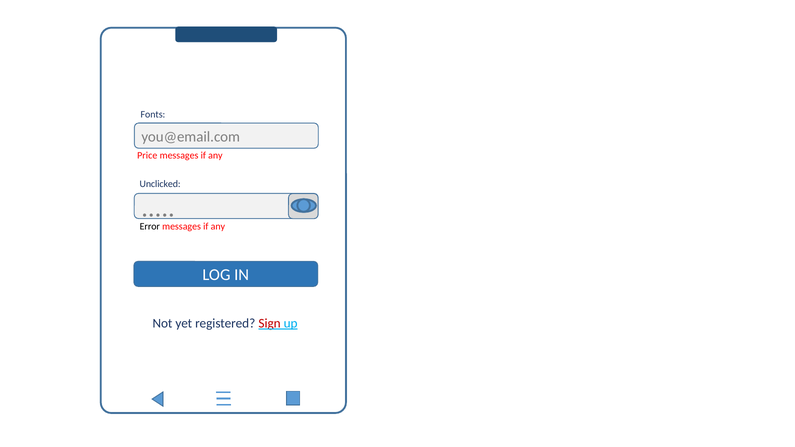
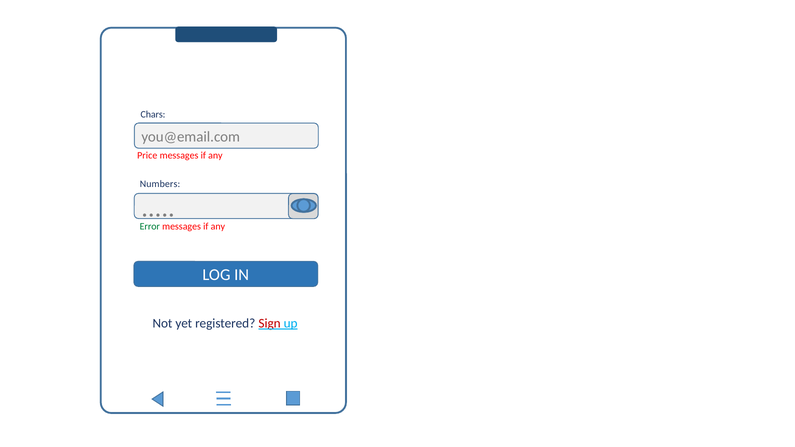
Fonts: Fonts -> Chars
Unclicked: Unclicked -> Numbers
Error colour: black -> green
